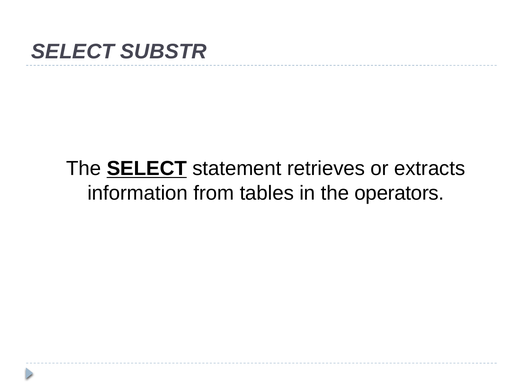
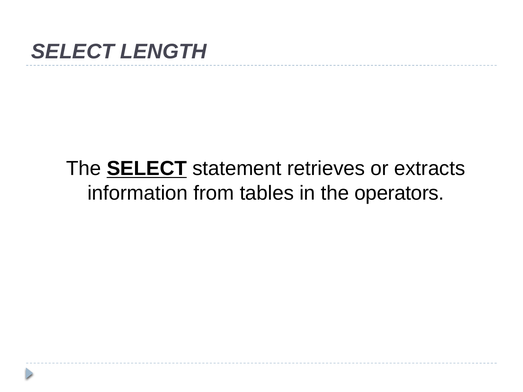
SUBSTR: SUBSTR -> LENGTH
